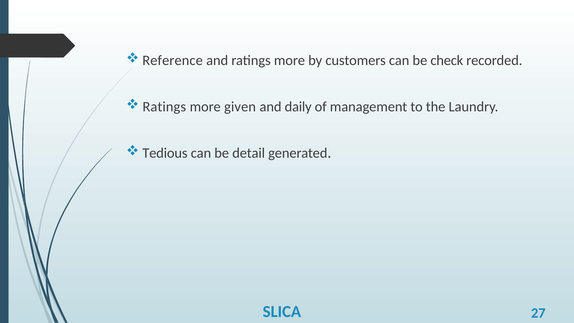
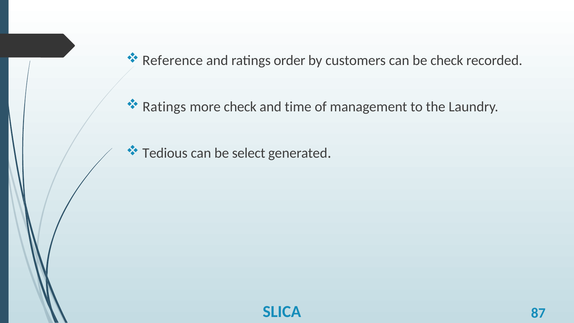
and ratings more: more -> order
more given: given -> check
daily: daily -> time
detail: detail -> select
27: 27 -> 87
